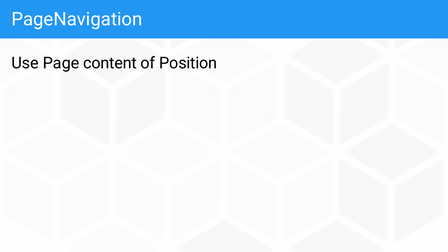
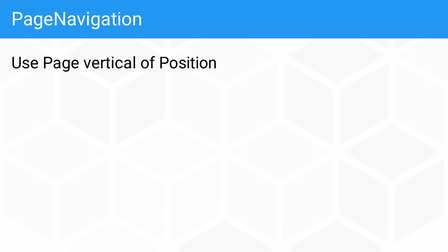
content: content -> vertical
